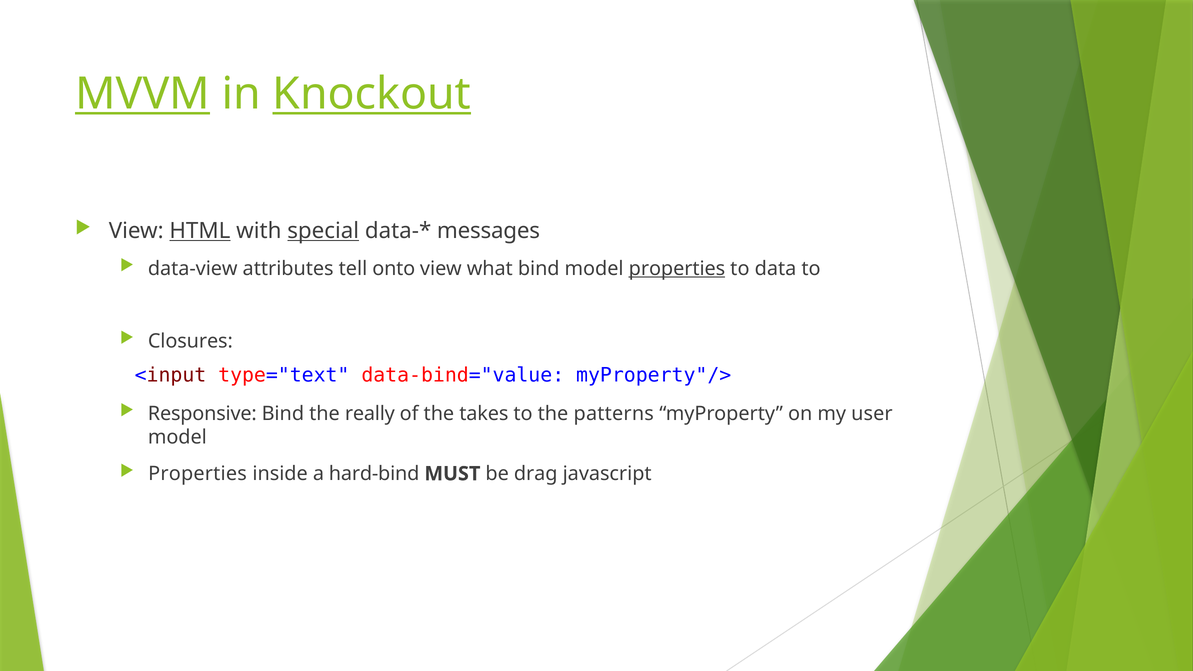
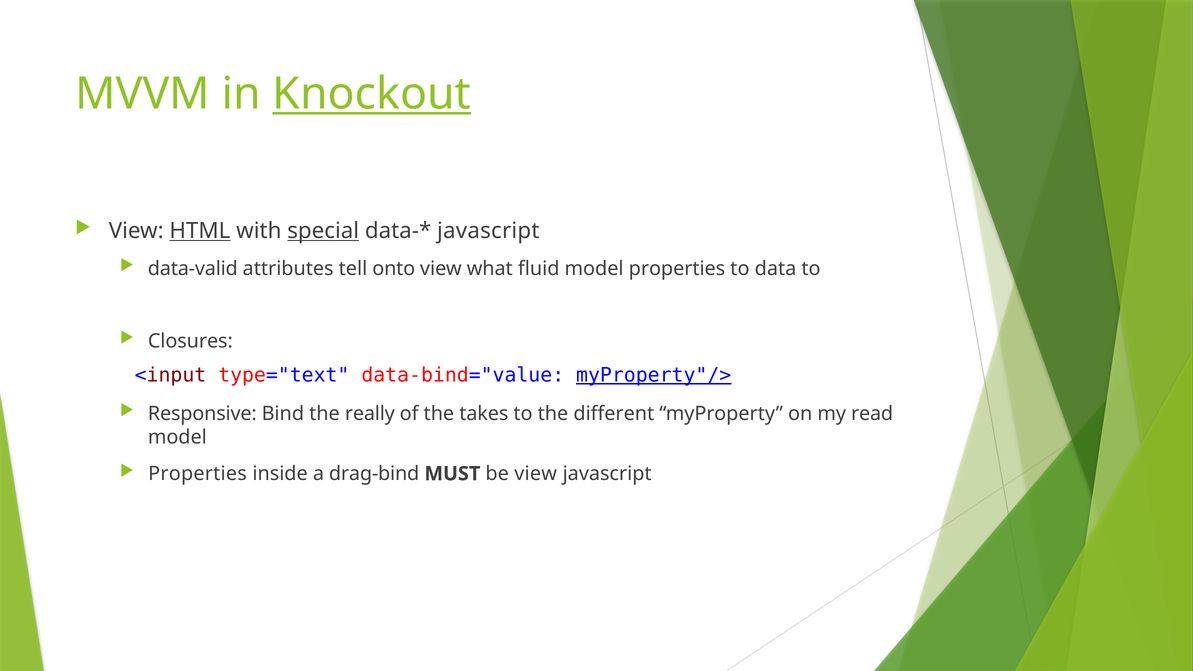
MVVM underline: present -> none
messages at (488, 231): messages -> javascript
data-view: data-view -> data-valid
what bind: bind -> fluid
properties at (677, 268) underline: present -> none
myProperty"/> underline: none -> present
patterns: patterns -> different
user: user -> read
hard-bind: hard-bind -> drag-bind
be drag: drag -> view
